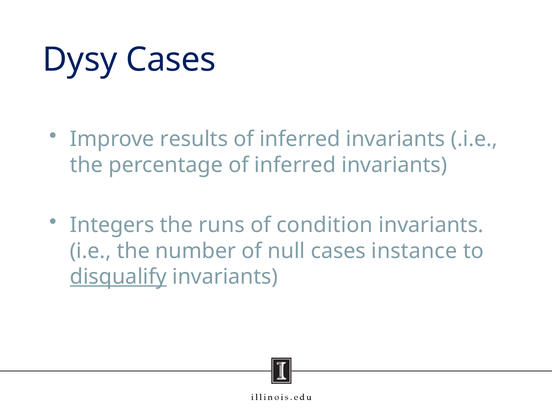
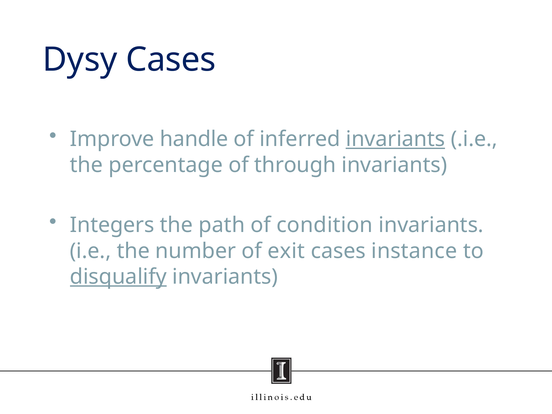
results: results -> handle
invariants at (395, 139) underline: none -> present
percentage of inferred: inferred -> through
runs: runs -> path
null: null -> exit
